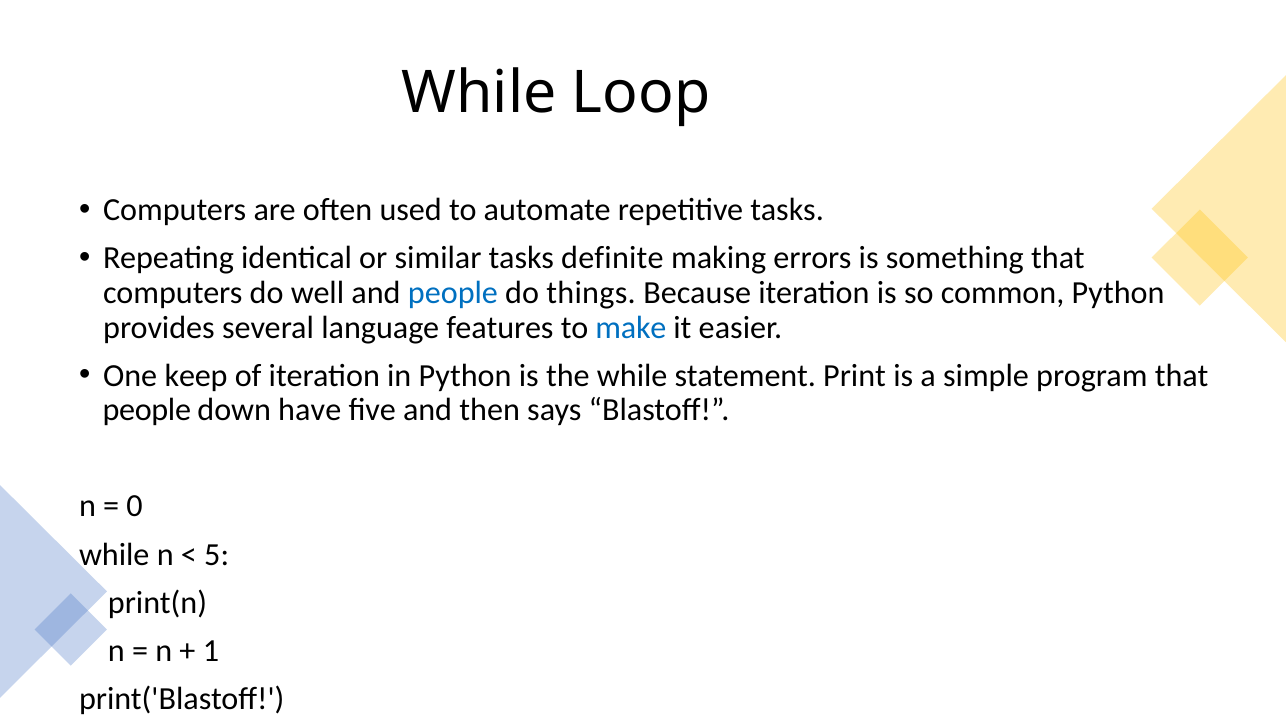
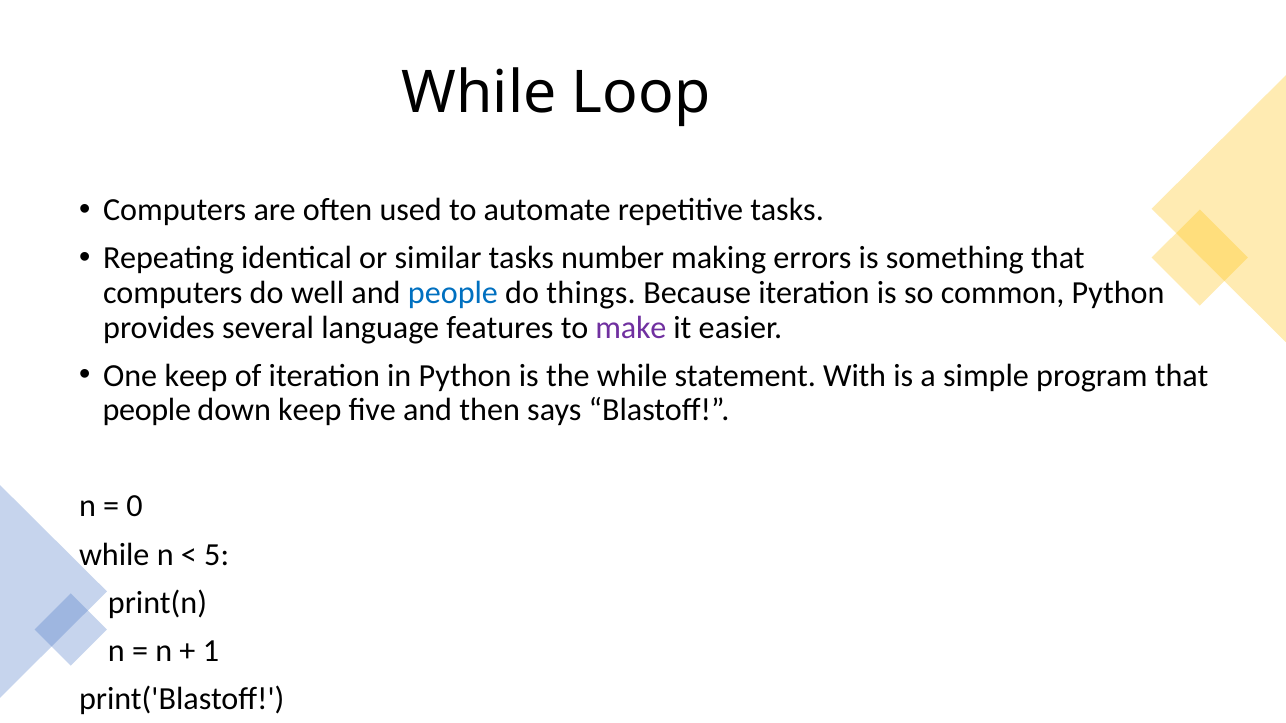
definite: definite -> number
make colour: blue -> purple
Print: Print -> With
down have: have -> keep
